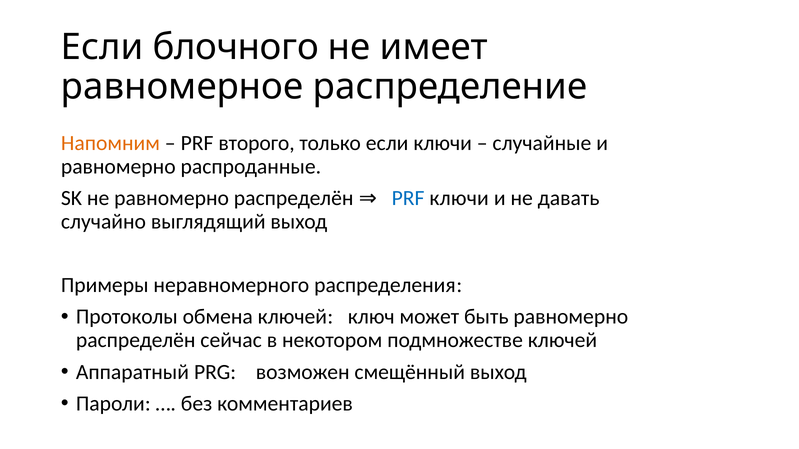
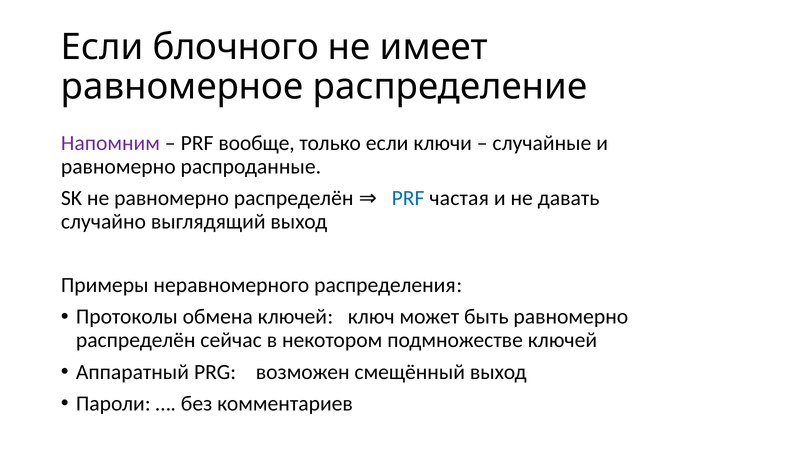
Напомним colour: orange -> purple
второго: второго -> вообще
ключи at (459, 198): ключи -> частая
